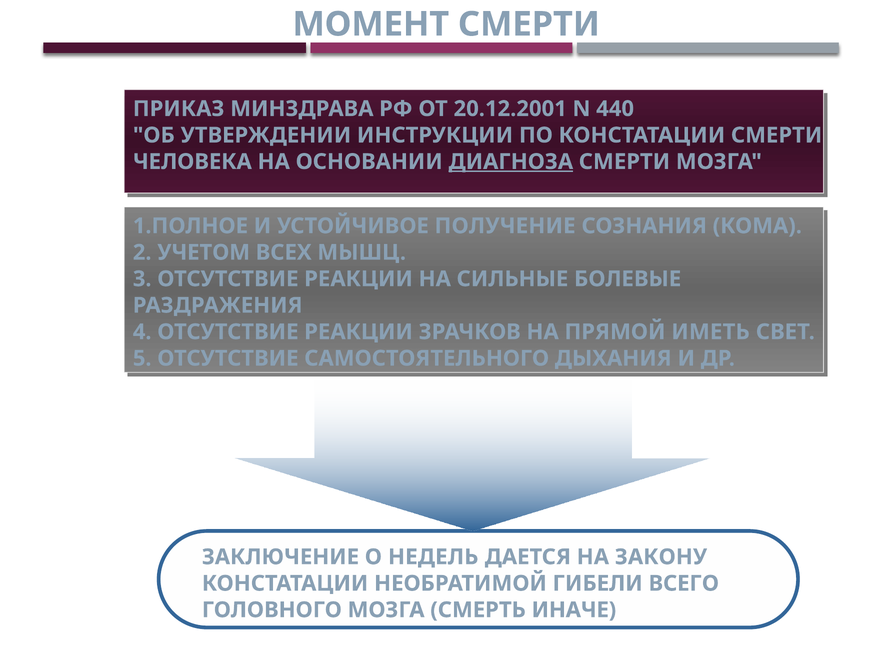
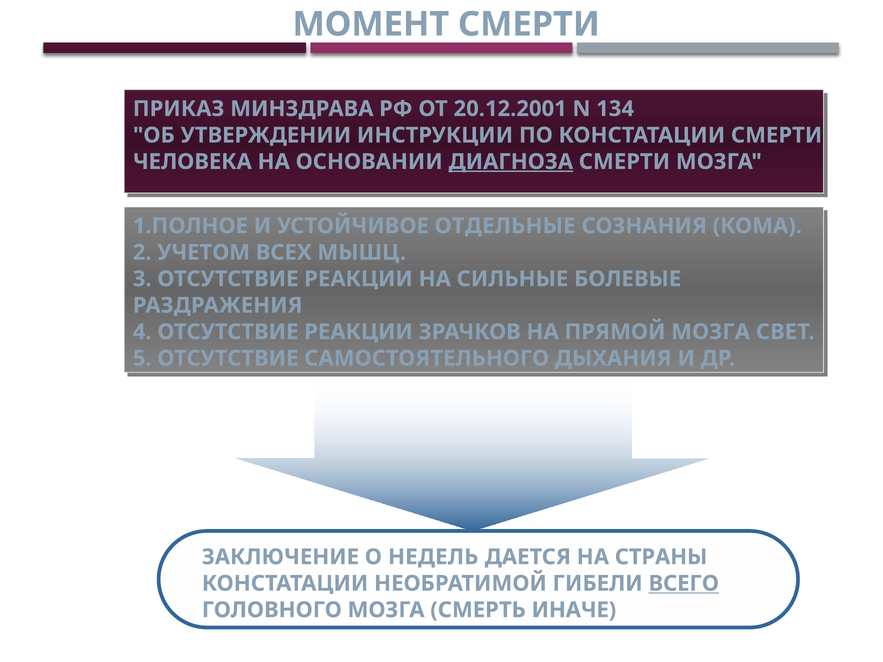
440: 440 -> 134
ПОЛУЧЕНИЕ: ПОЛУЧЕНИЕ -> ОТДЕЛЬНЫЕ
ПРЯМОЙ ИМЕТЬ: ИМЕТЬ -> МОЗГА
ЗАКОНУ: ЗАКОНУ -> СТРАНЫ
ВСЕГО underline: none -> present
